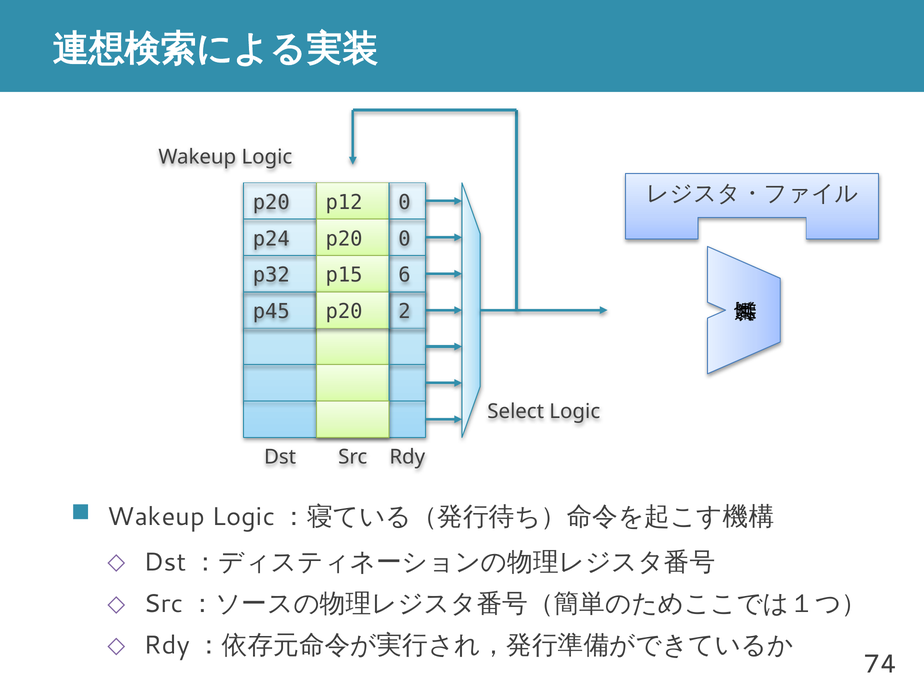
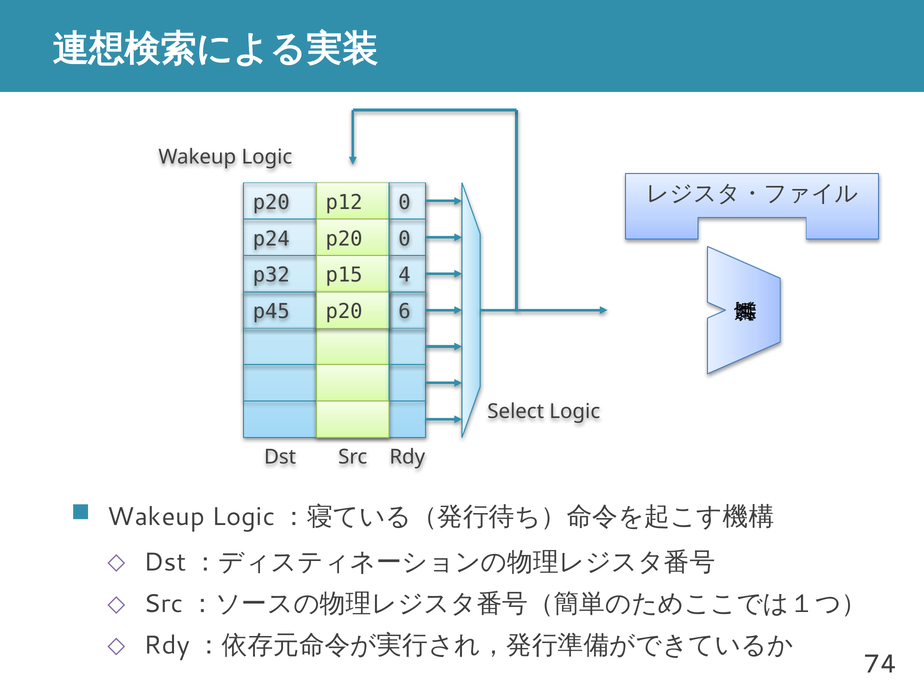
6: 6 -> 4
2: 2 -> 6
